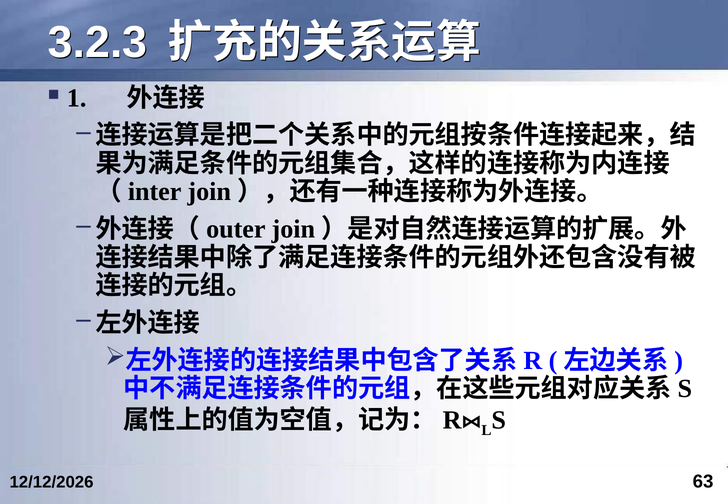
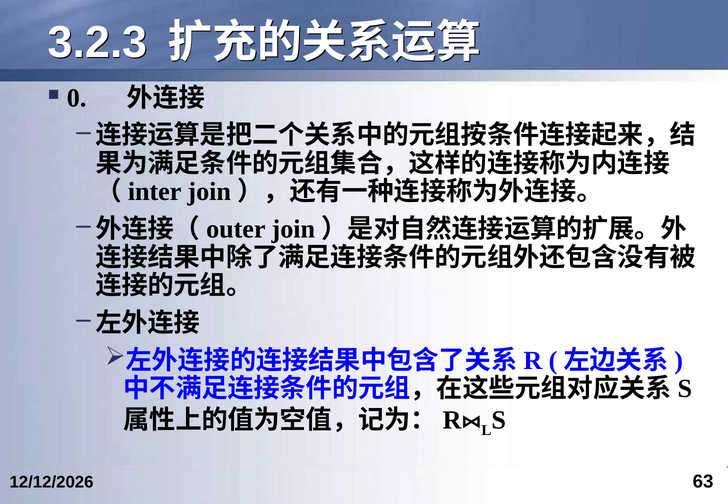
1: 1 -> 0
